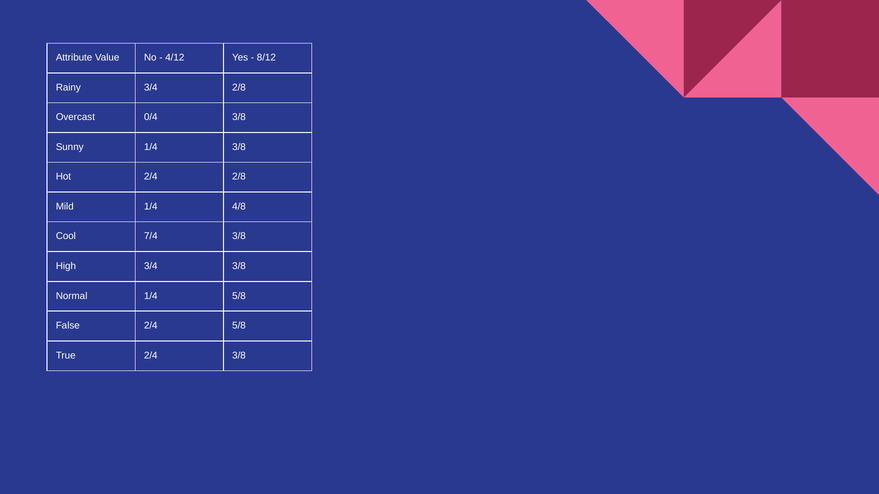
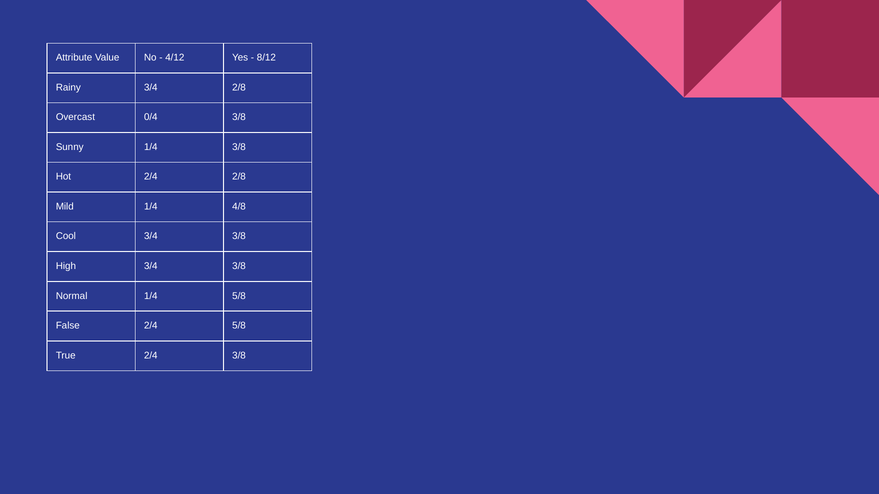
Cool 7/4: 7/4 -> 3/4
